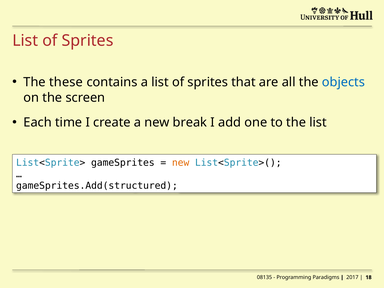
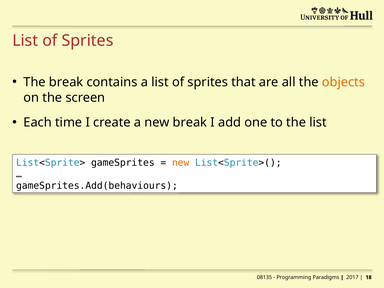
The these: these -> break
objects colour: blue -> orange
gameSprites.Add(structured: gameSprites.Add(structured -> gameSprites.Add(behaviours
